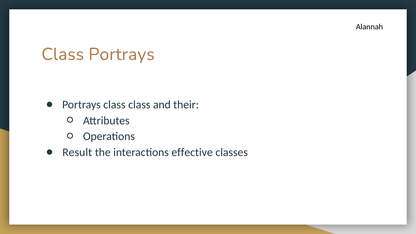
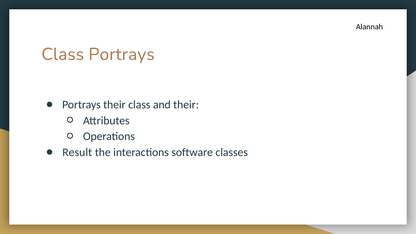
Portrays class: class -> their
effective: effective -> software
